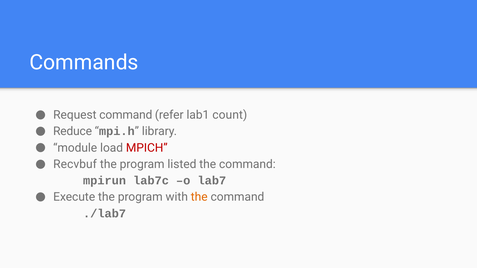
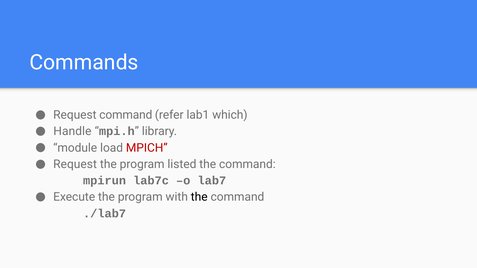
count: count -> which
Reduce: Reduce -> Handle
Recvbuf at (75, 164): Recvbuf -> Request
the at (199, 197) colour: orange -> black
